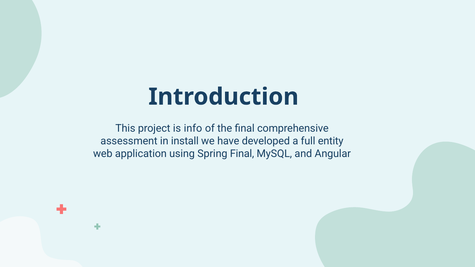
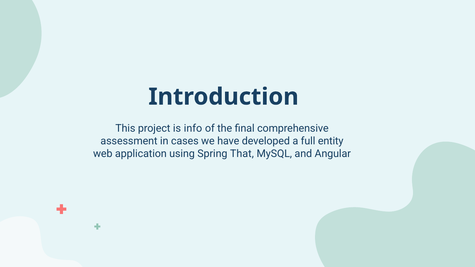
install: install -> cases
Spring Final: Final -> That
